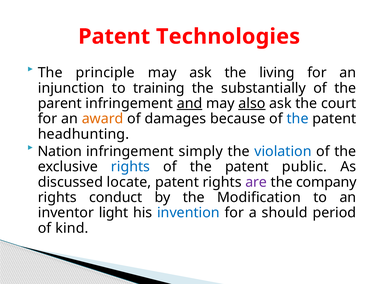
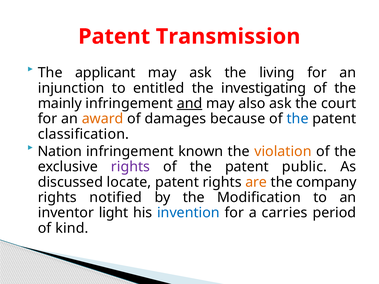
Technologies: Technologies -> Transmission
principle: principle -> applicant
training: training -> entitled
substantially: substantially -> investigating
parent: parent -> mainly
also underline: present -> none
headhunting: headhunting -> classification
simply: simply -> known
violation colour: blue -> orange
rights at (130, 167) colour: blue -> purple
are colour: purple -> orange
conduct: conduct -> notified
should: should -> carries
